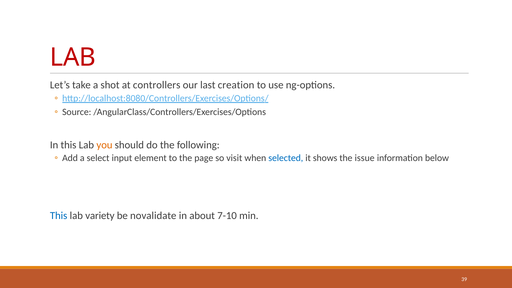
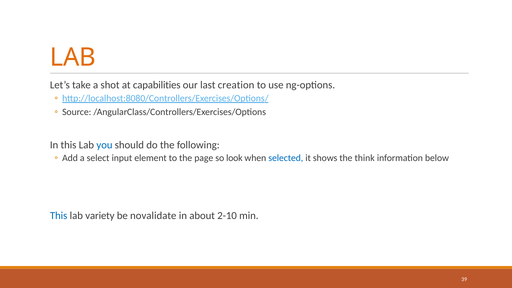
LAB at (73, 57) colour: red -> orange
controllers: controllers -> capabilities
you colour: orange -> blue
visit: visit -> look
issue: issue -> think
7-10: 7-10 -> 2-10
